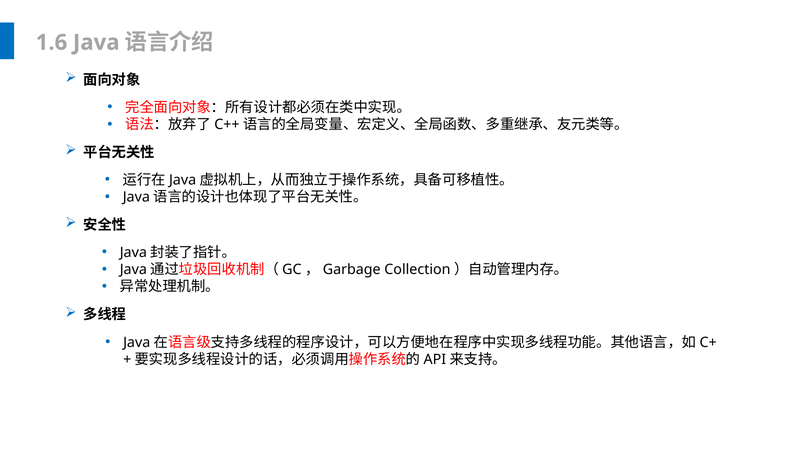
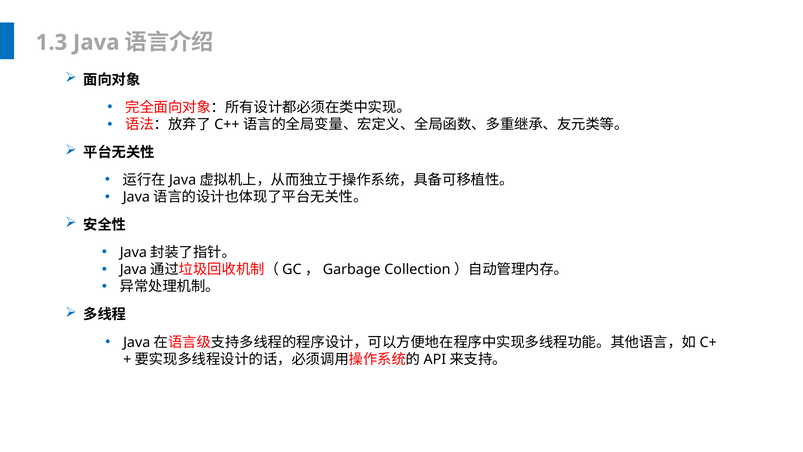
1.6: 1.6 -> 1.3
